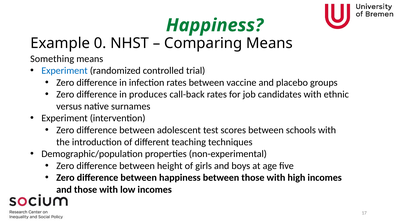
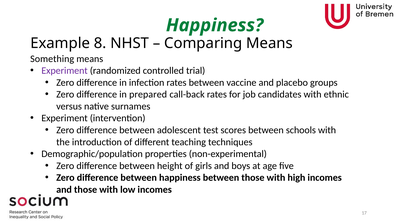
0: 0 -> 8
Experiment at (65, 71) colour: blue -> purple
produces: produces -> prepared
